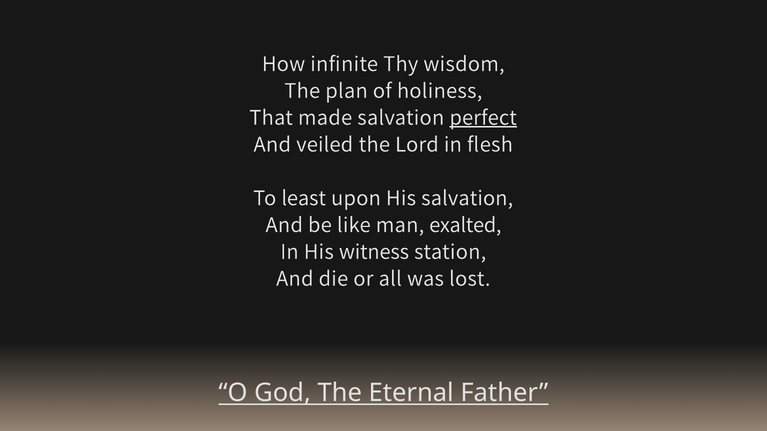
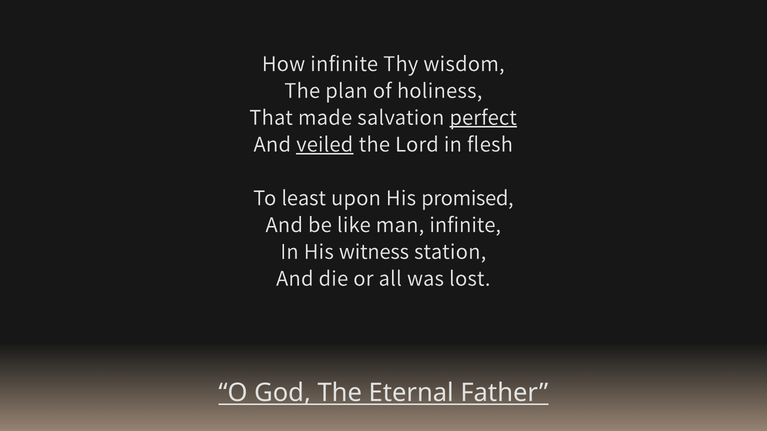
veiled underline: none -> present
His salvation: salvation -> promised
man exalted: exalted -> infinite
